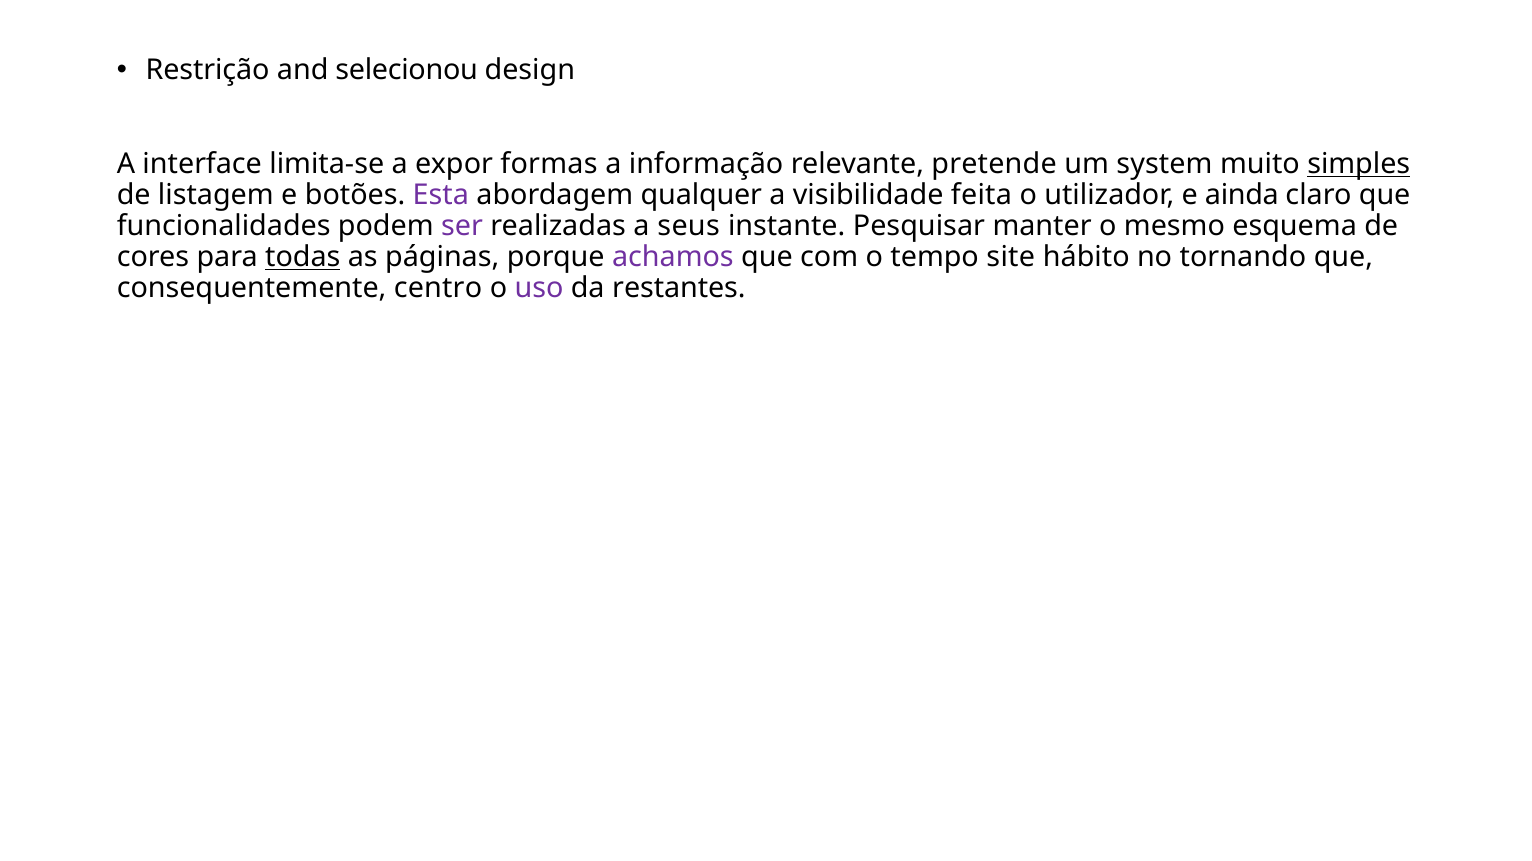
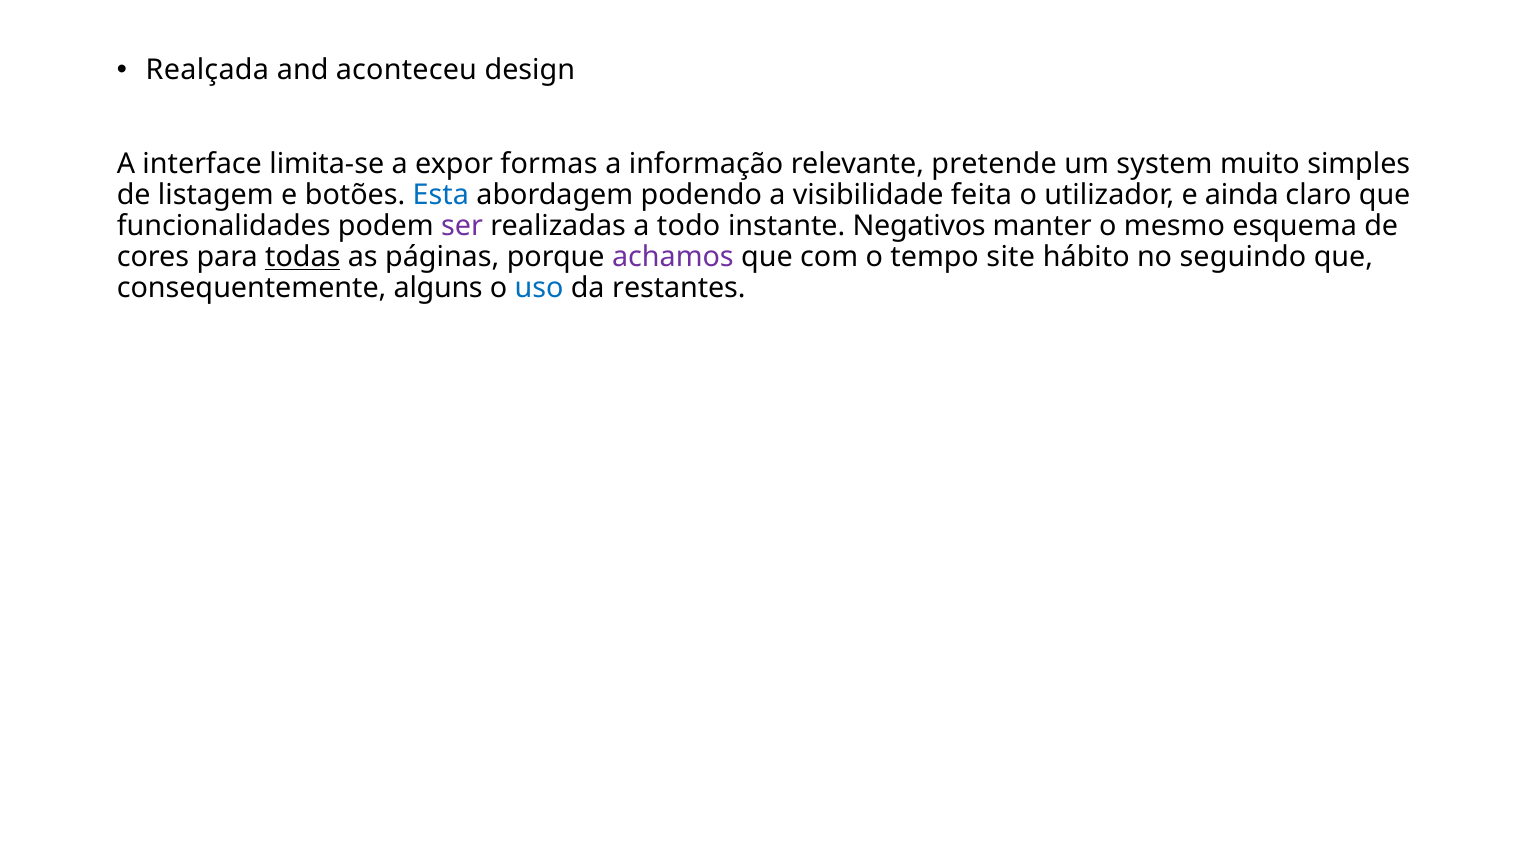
Restrição: Restrição -> Realçada
selecionou: selecionou -> aconteceu
simples underline: present -> none
Esta colour: purple -> blue
qualquer: qualquer -> podendo
seus: seus -> todo
Pesquisar: Pesquisar -> Negativos
tornando: tornando -> seguindo
centro: centro -> alguns
uso colour: purple -> blue
